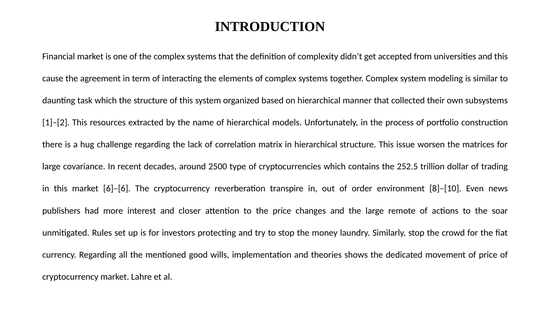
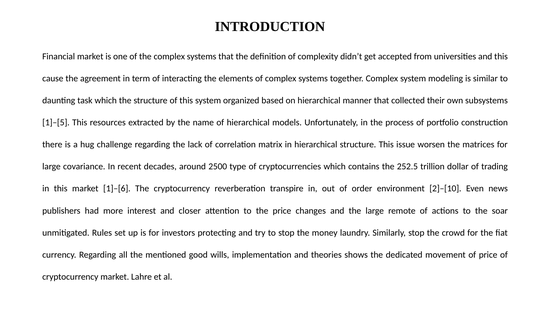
1]–[2: 1]–[2 -> 1]–[5
6]–[6: 6]–[6 -> 1]–[6
8]–[10: 8]–[10 -> 2]–[10
